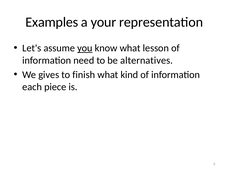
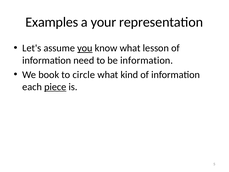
be alternatives: alternatives -> information
gives: gives -> book
finish: finish -> circle
piece underline: none -> present
